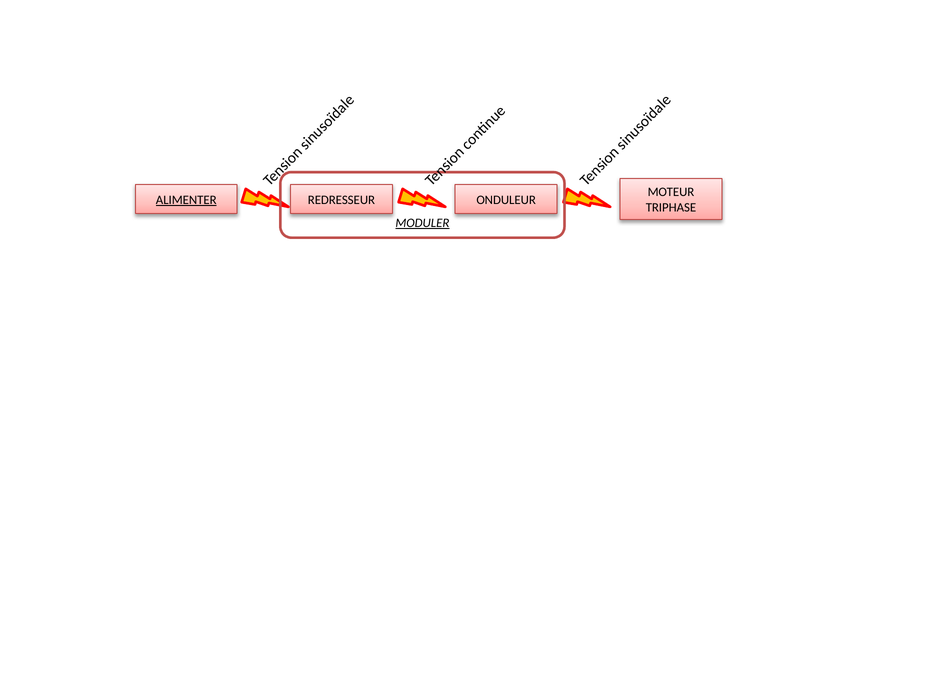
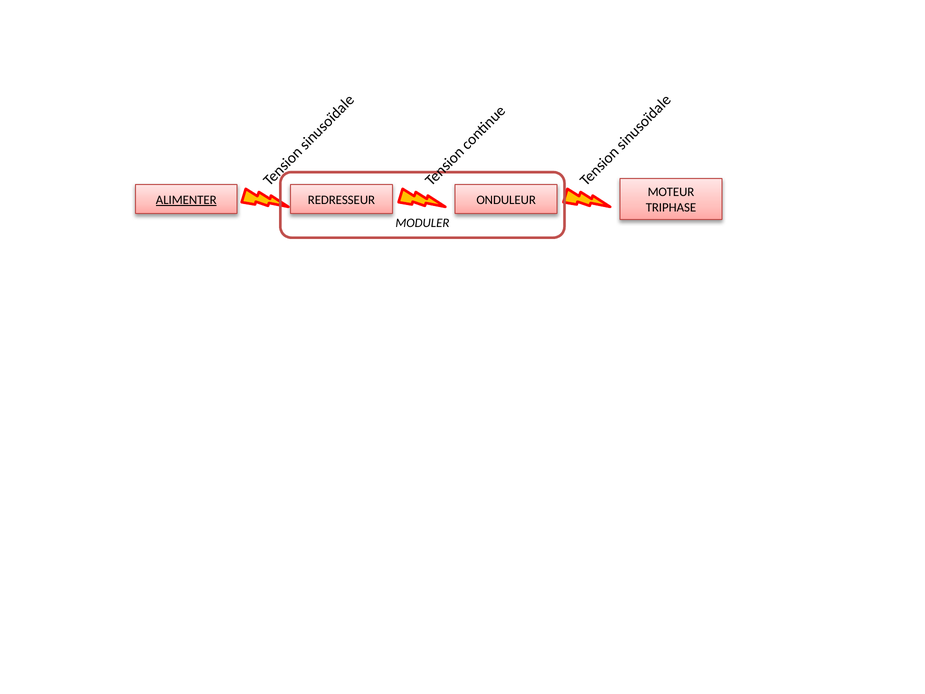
MODULER underline: present -> none
